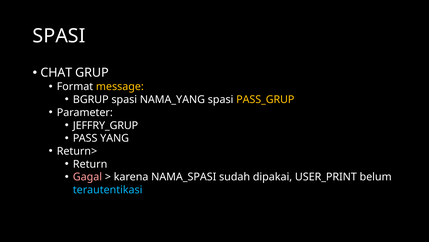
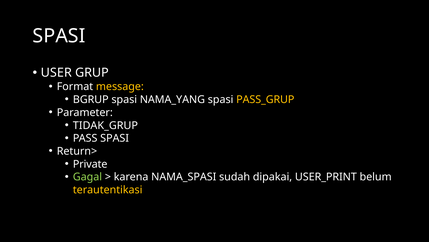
CHAT: CHAT -> USER
JEFFRY_GRUP: JEFFRY_GRUP -> TIDAK_GRUP
PASS YANG: YANG -> SPASI
Return: Return -> Private
Gagal colour: pink -> light green
terautentikasi colour: light blue -> yellow
